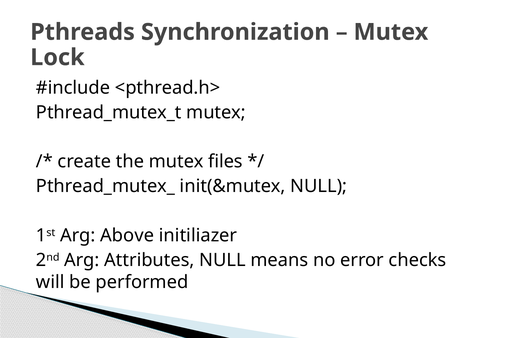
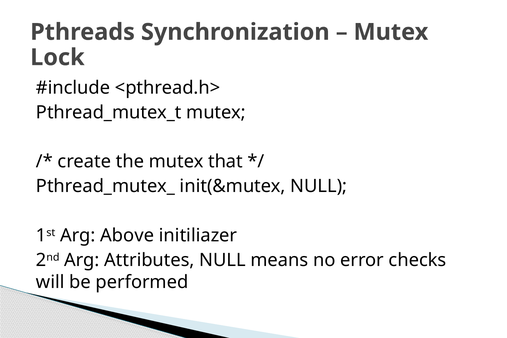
files: files -> that
